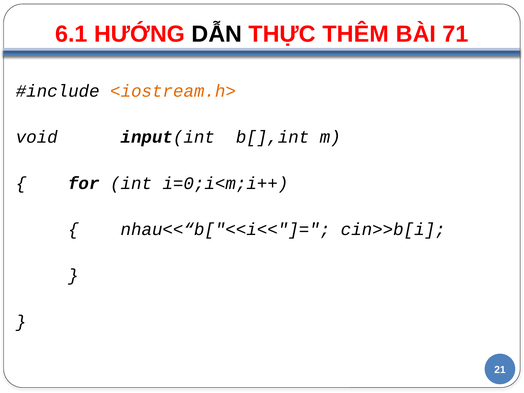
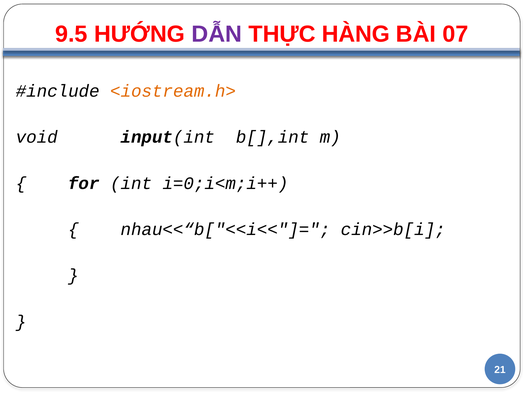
6.1: 6.1 -> 9.5
DẪN colour: black -> purple
THÊM: THÊM -> HÀNG
71: 71 -> 07
